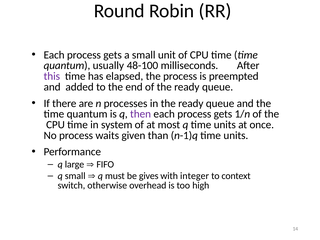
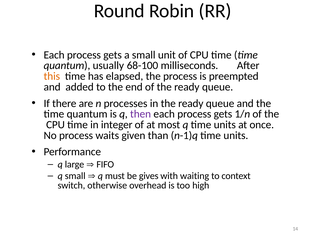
48-100: 48-100 -> 68-100
this colour: purple -> orange
system: system -> integer
integer: integer -> waiting
